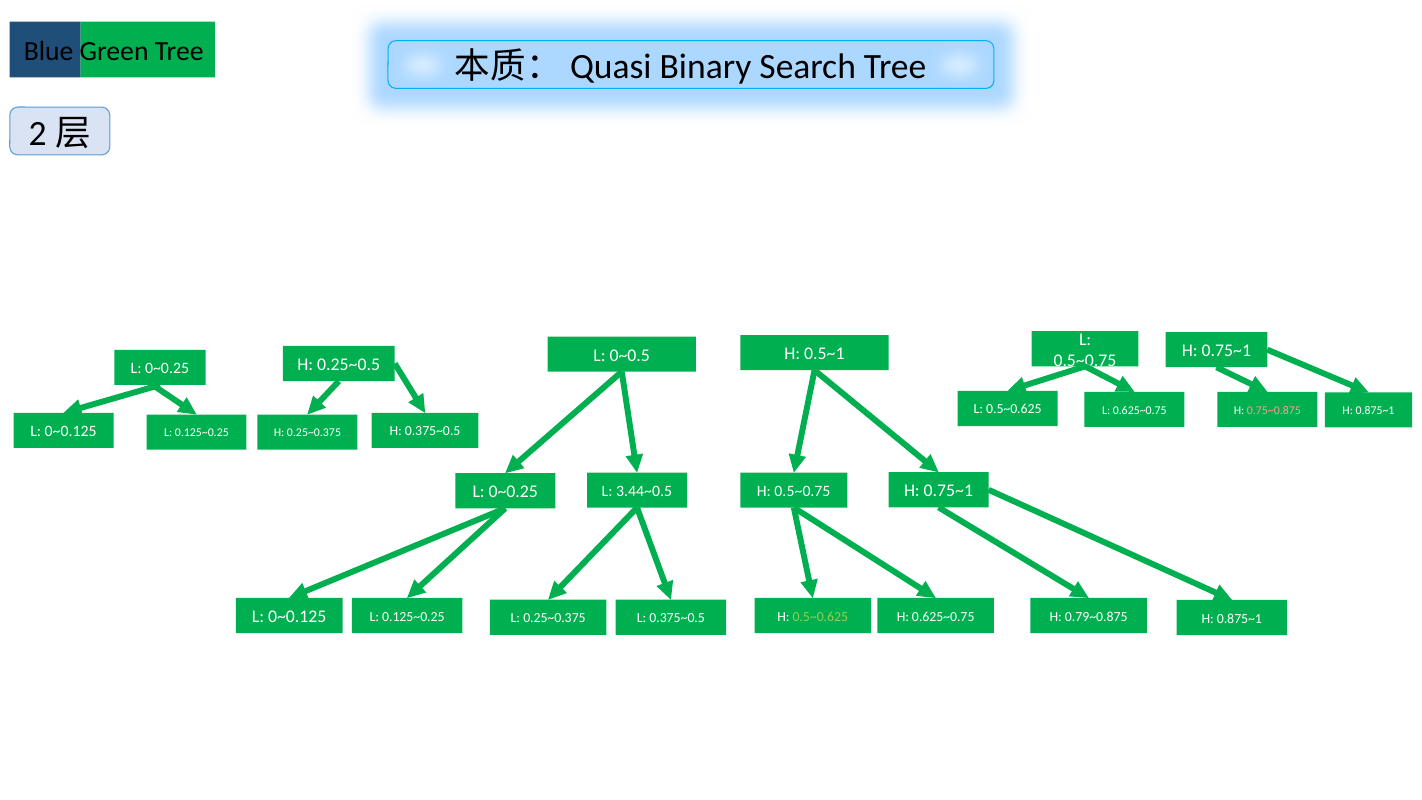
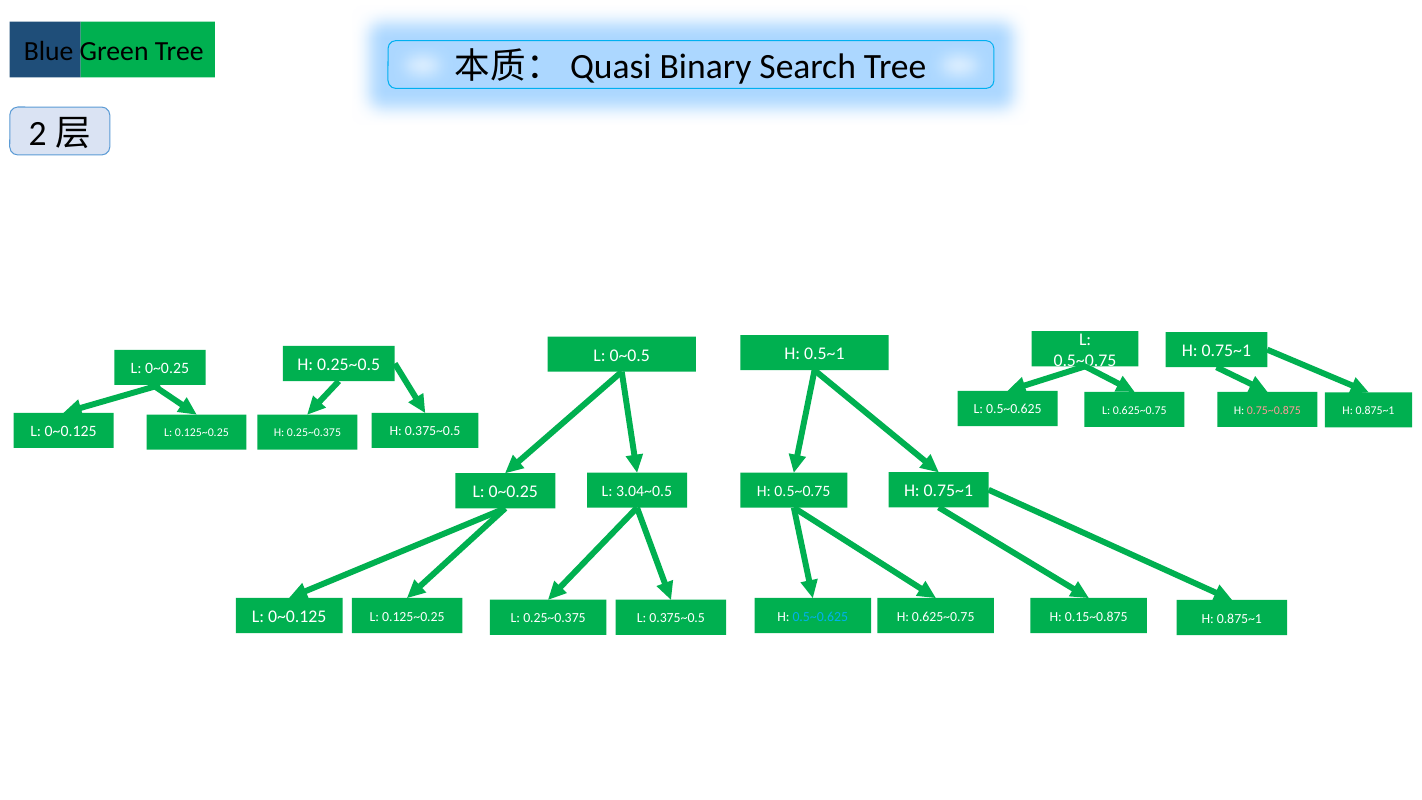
3.44~0.5: 3.44~0.5 -> 3.04~0.5
0.79~0.875: 0.79~0.875 -> 0.15~0.875
0.5~0.625 at (820, 616) colour: light green -> light blue
